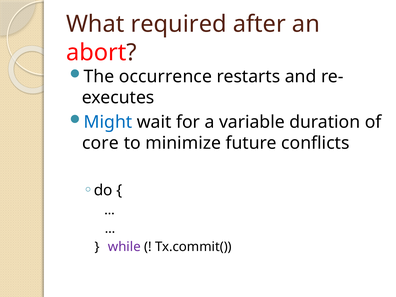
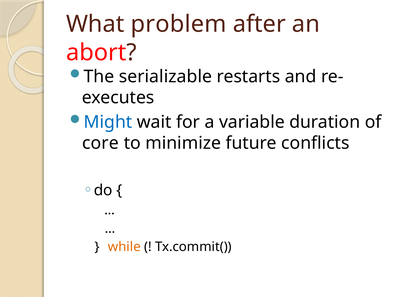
required: required -> problem
occurrence: occurrence -> serializable
while colour: purple -> orange
